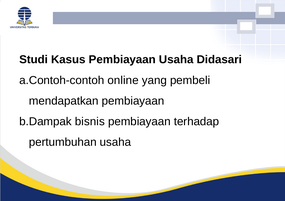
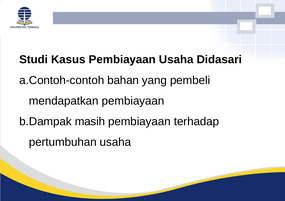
online: online -> bahan
bisnis: bisnis -> masih
